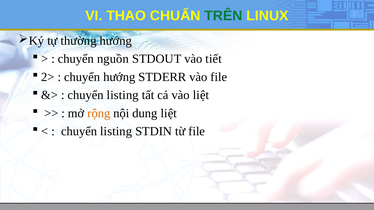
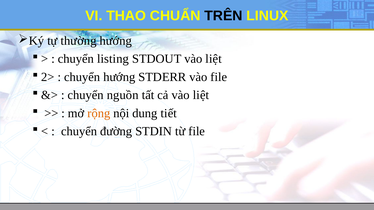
TRÊN colour: green -> black
nguồn: nguồn -> listing
STDOUT vào tiết: tiết -> liệt
listing at (123, 95): listing -> nguồn
dung liệt: liệt -> tiết
listing at (116, 132): listing -> đường
